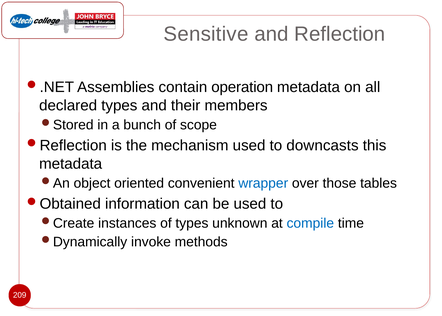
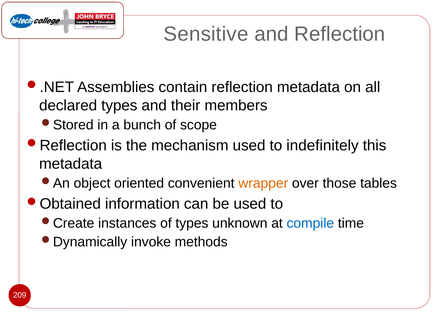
contain operation: operation -> reflection
downcasts: downcasts -> indefinitely
wrapper colour: blue -> orange
